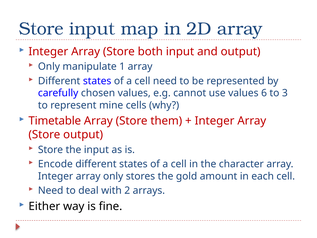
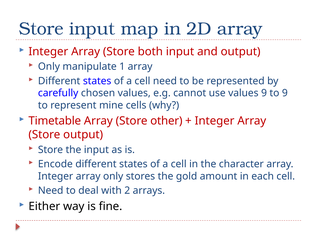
values 6: 6 -> 9
to 3: 3 -> 9
them: them -> other
